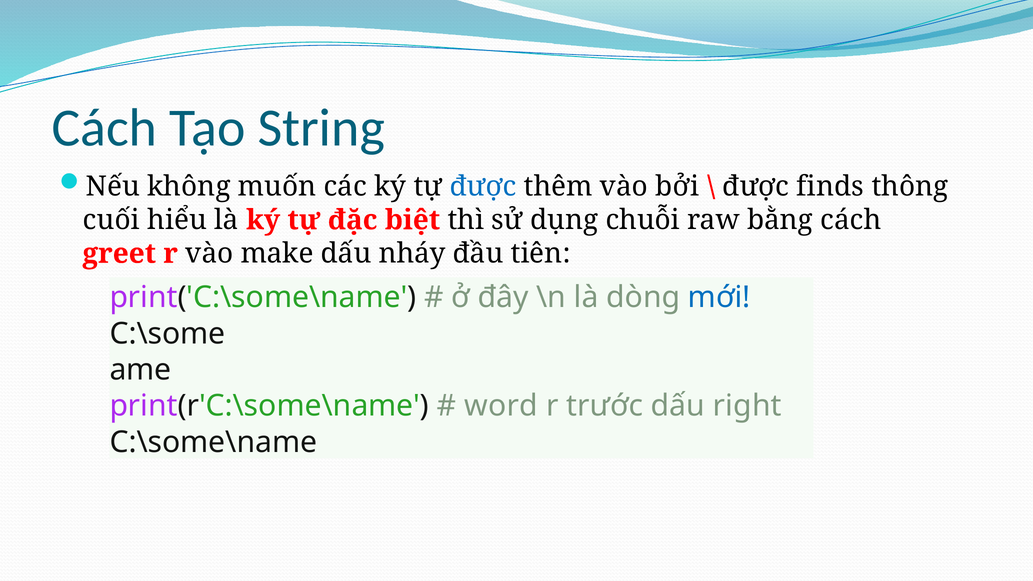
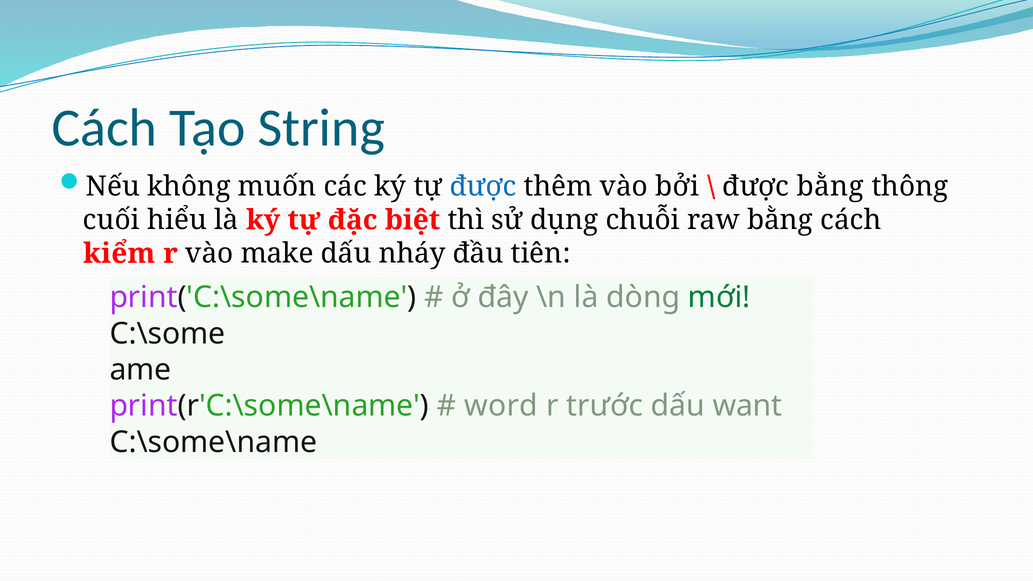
được finds: finds -> bằng
greet: greet -> kiểm
mới colour: blue -> green
right: right -> want
